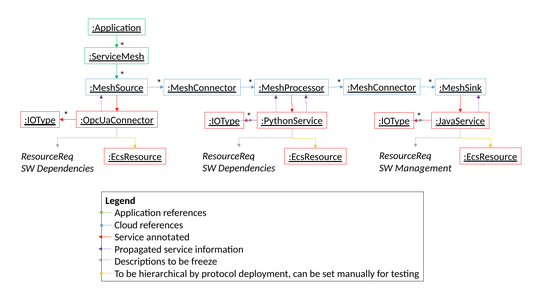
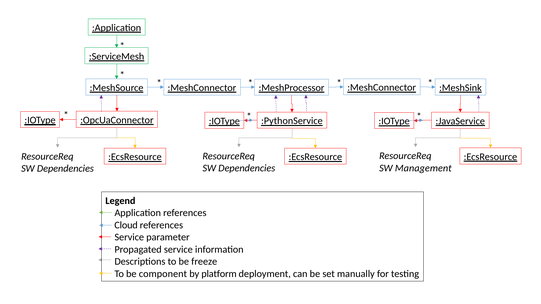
annotated: annotated -> parameter
hierarchical: hierarchical -> component
protocol: protocol -> platform
